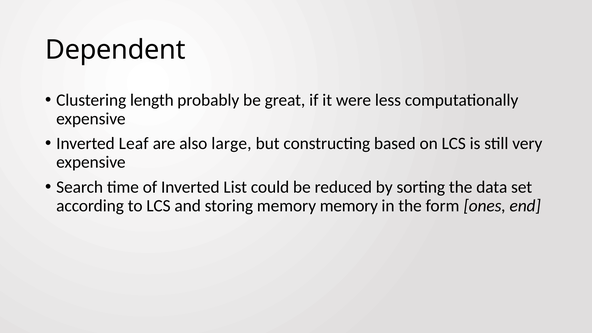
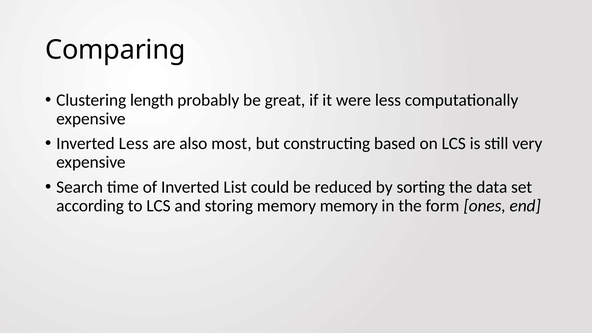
Dependent: Dependent -> Comparing
Inverted Leaf: Leaf -> Less
large: large -> most
